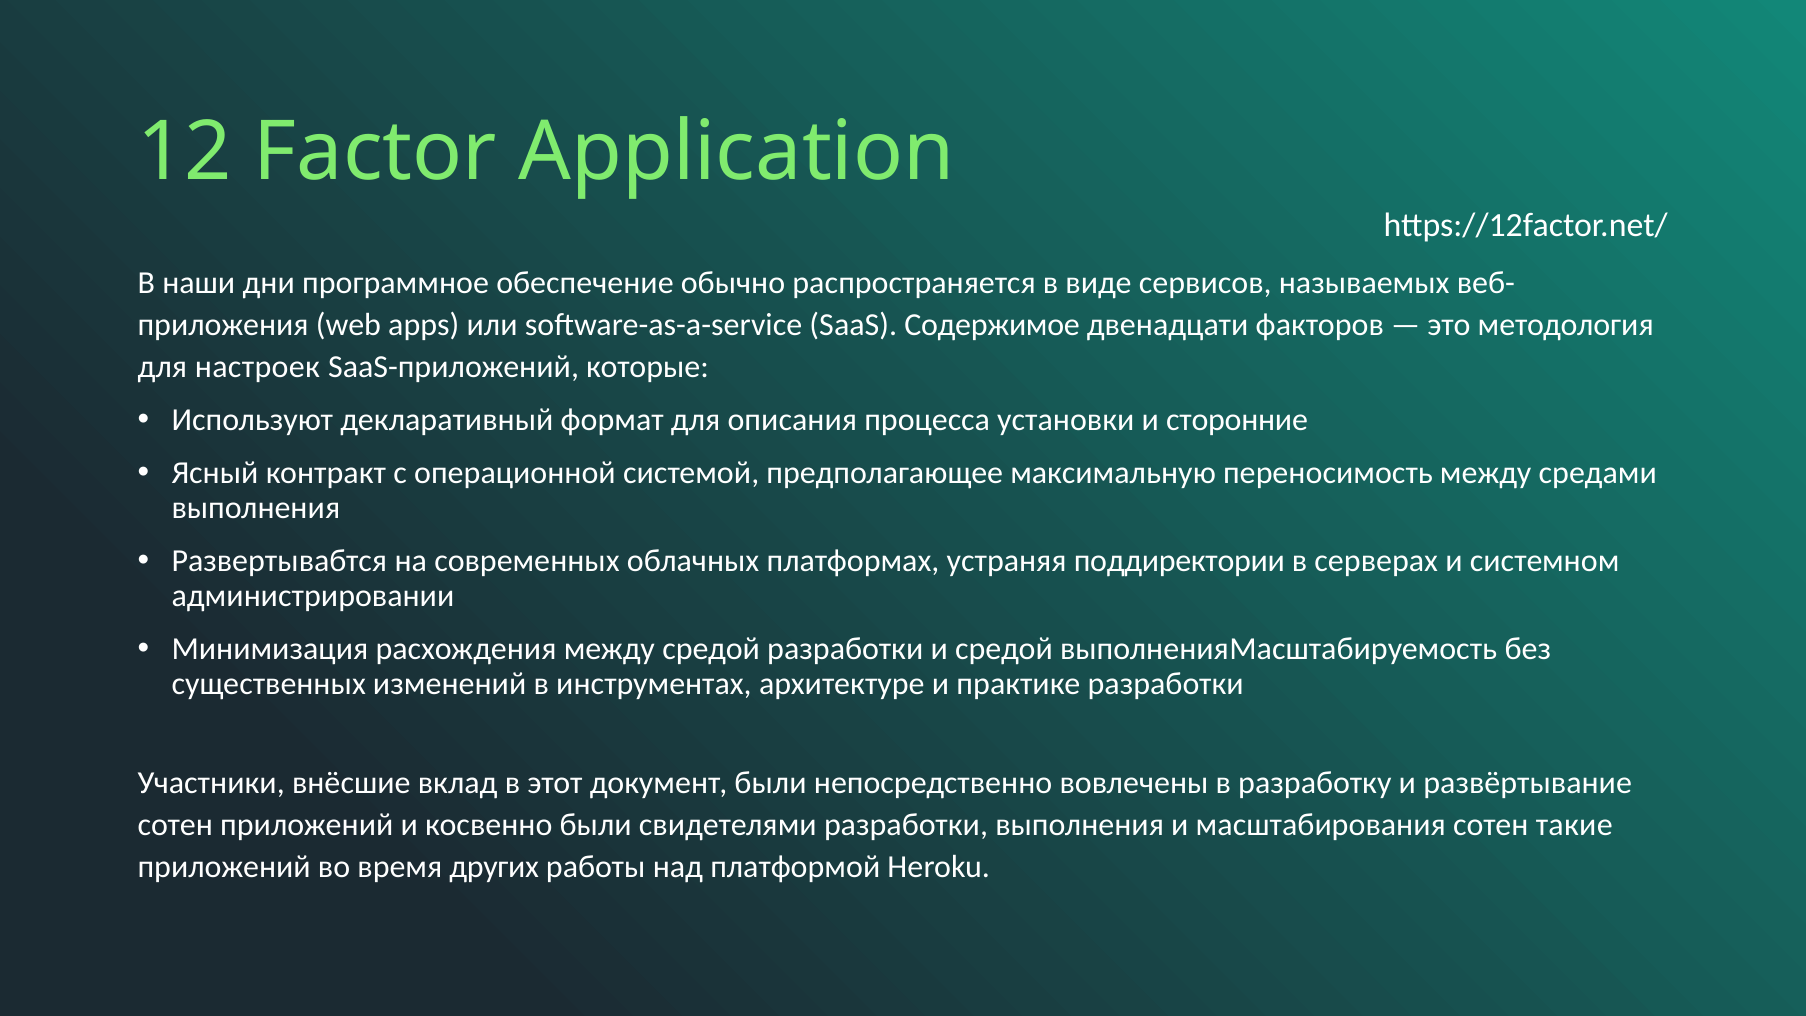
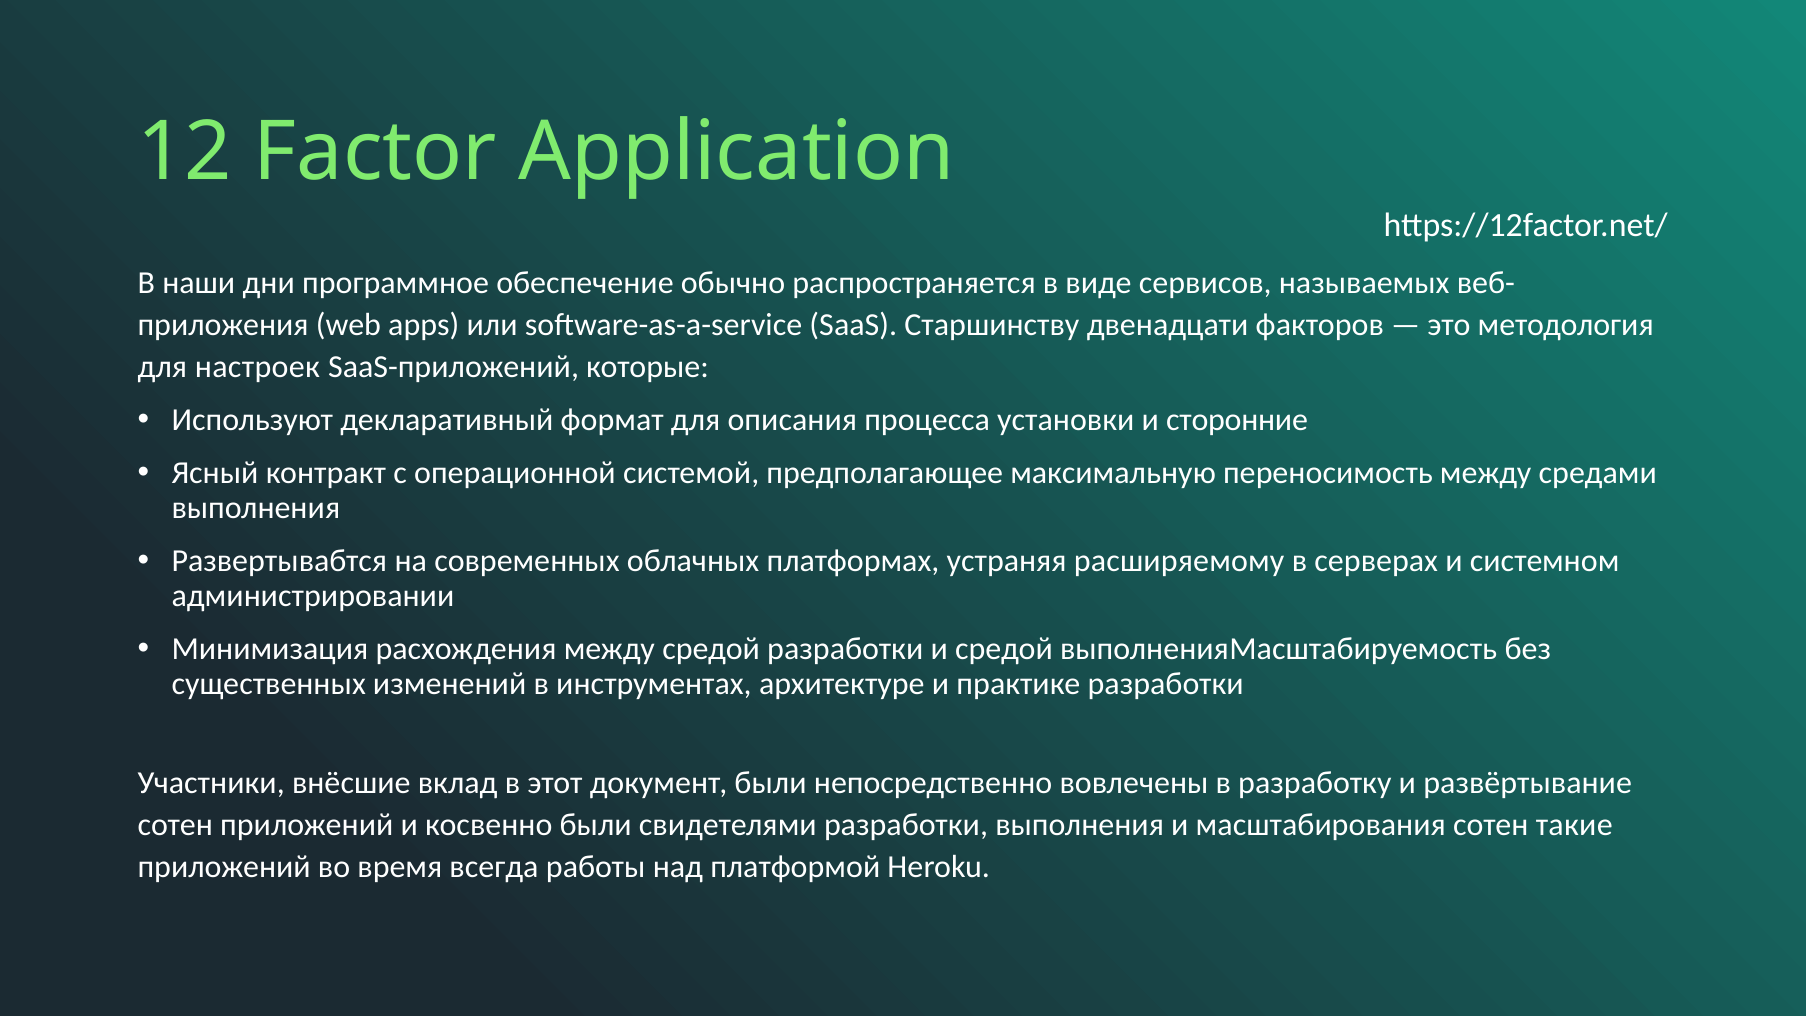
Содержимое: Содержимое -> Старшинству
поддиректории: поддиректории -> расширяемому
других: других -> всегда
